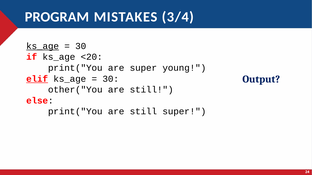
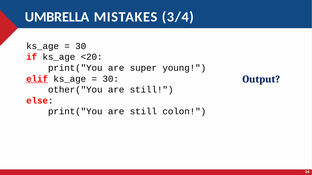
PROGRAM: PROGRAM -> UMBRELLA
ks_age at (43, 46) underline: present -> none
still super: super -> colon
